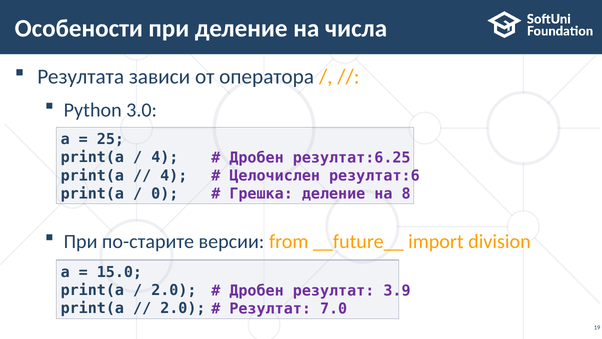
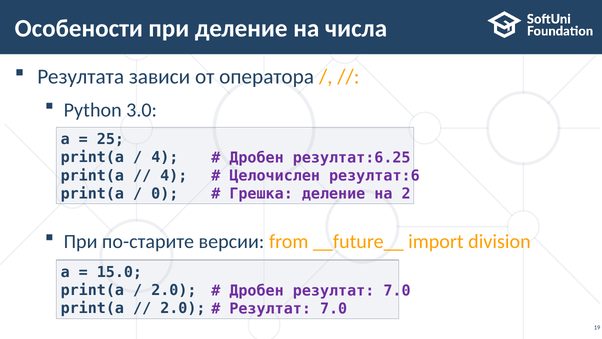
8: 8 -> 2
Дробен резултат 3.9: 3.9 -> 7.0
